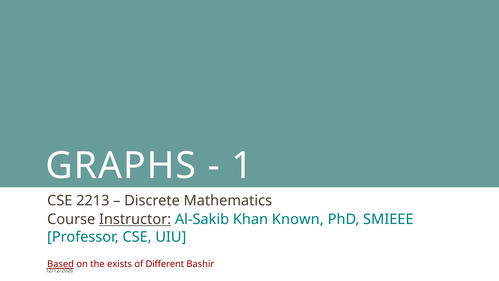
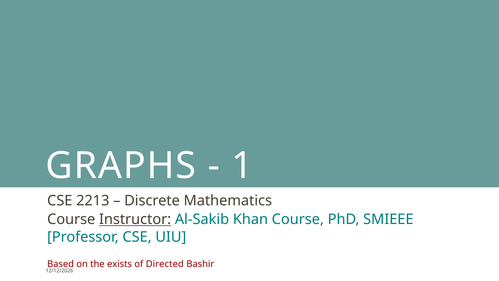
Khan Known: Known -> Course
Based underline: present -> none
Different: Different -> Directed
